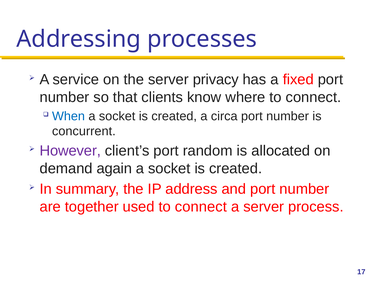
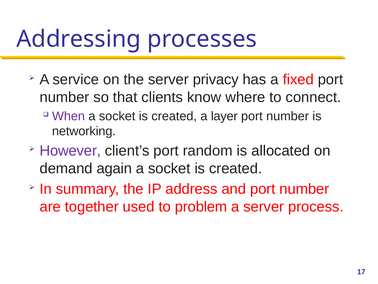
When colour: blue -> purple
circa: circa -> layer
concurrent: concurrent -> networking
used to connect: connect -> problem
